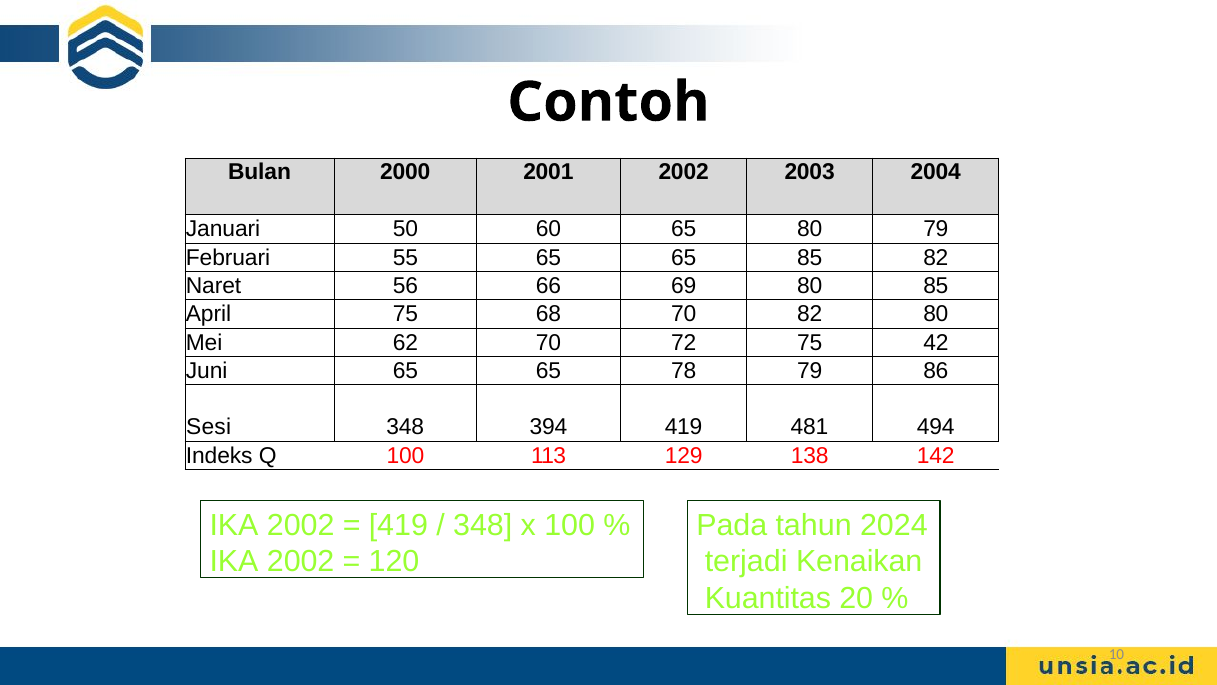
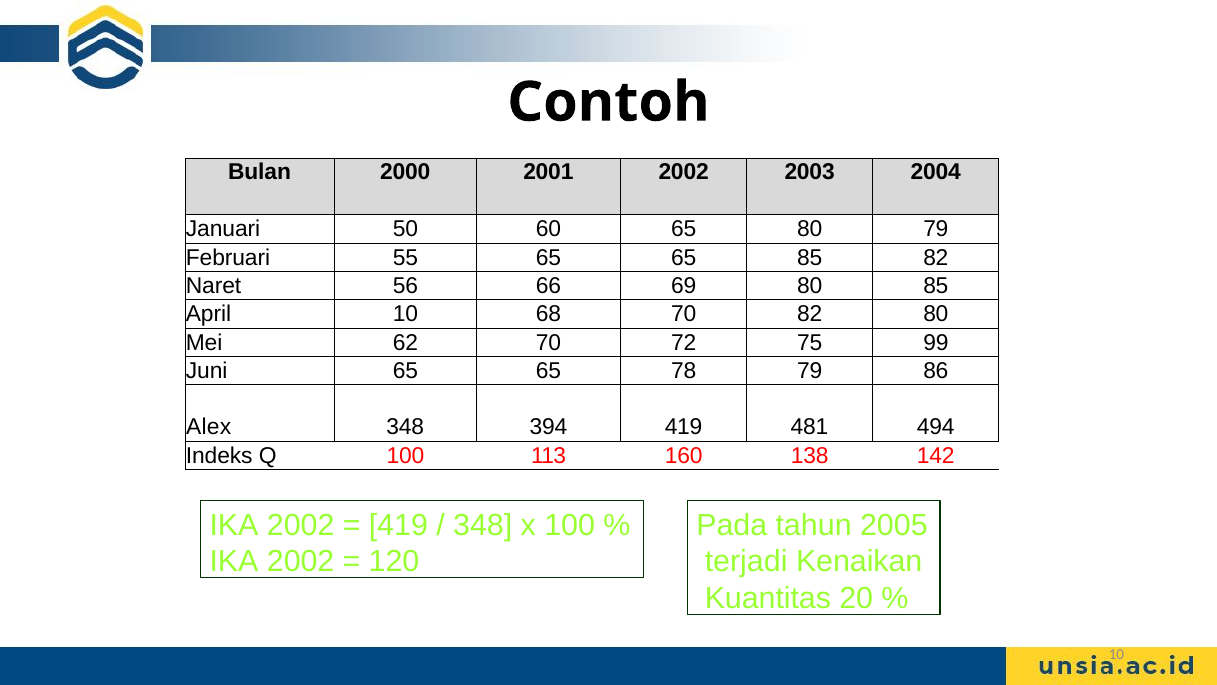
April 75: 75 -> 10
42: 42 -> 99
Sesi: Sesi -> Alex
129: 129 -> 160
2024: 2024 -> 2005
